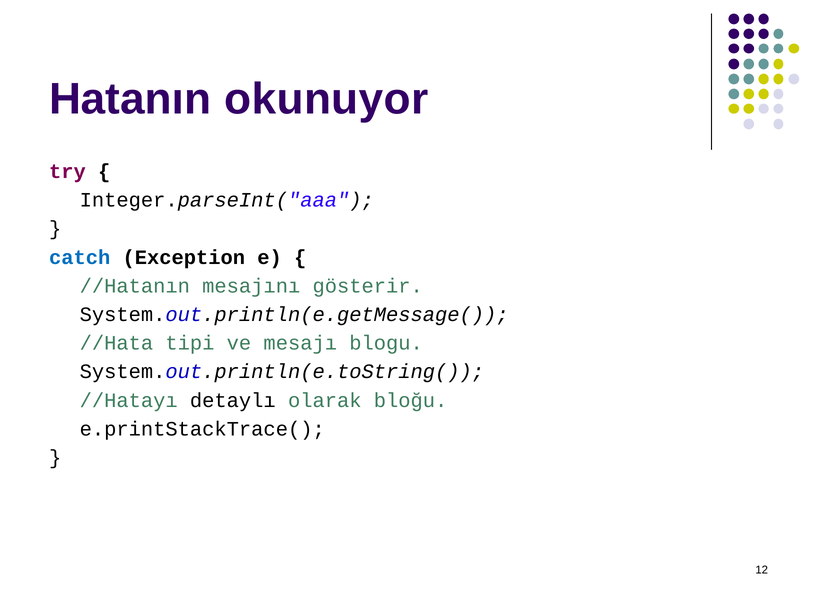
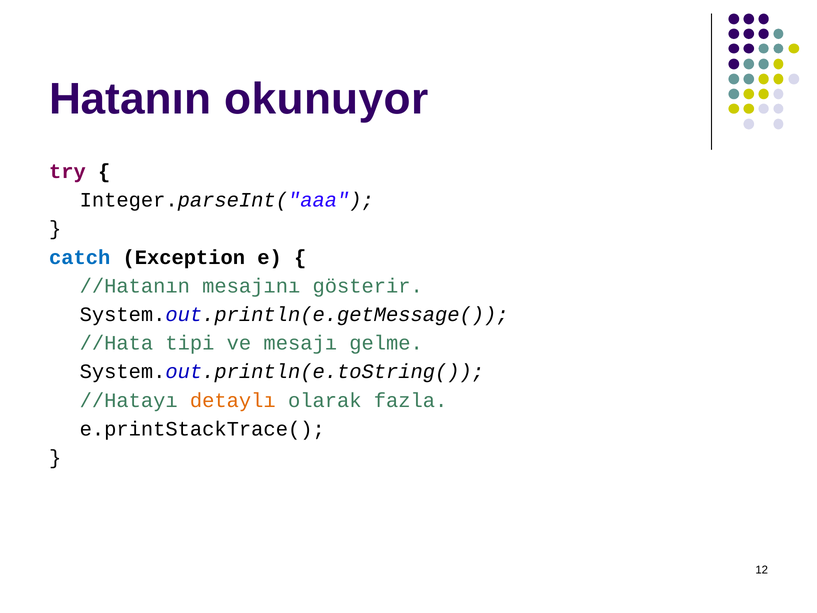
blogu: blogu -> gelme
detaylı colour: black -> orange
bloğu: bloğu -> fazla
